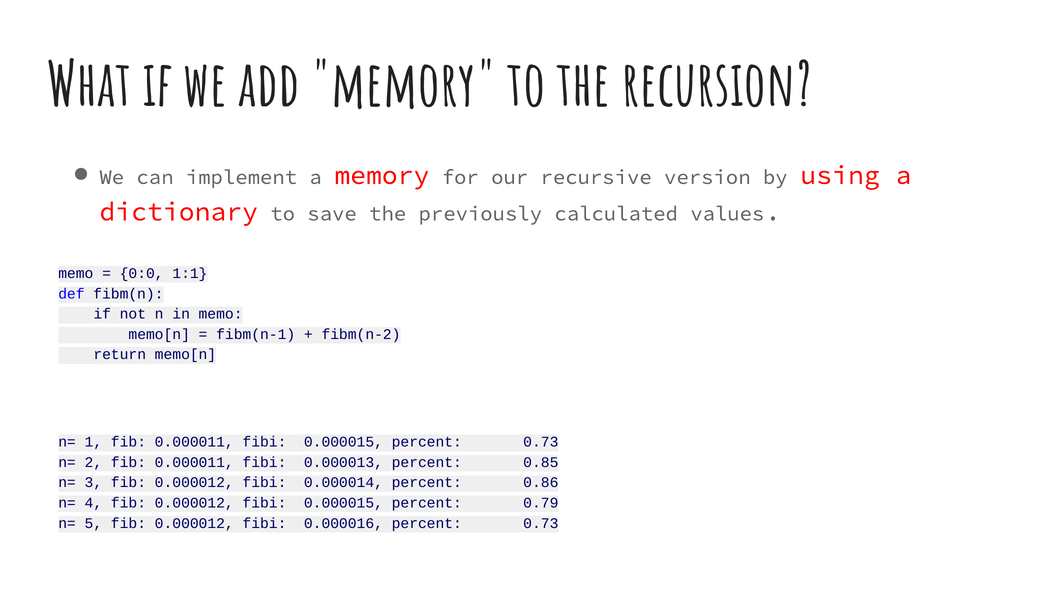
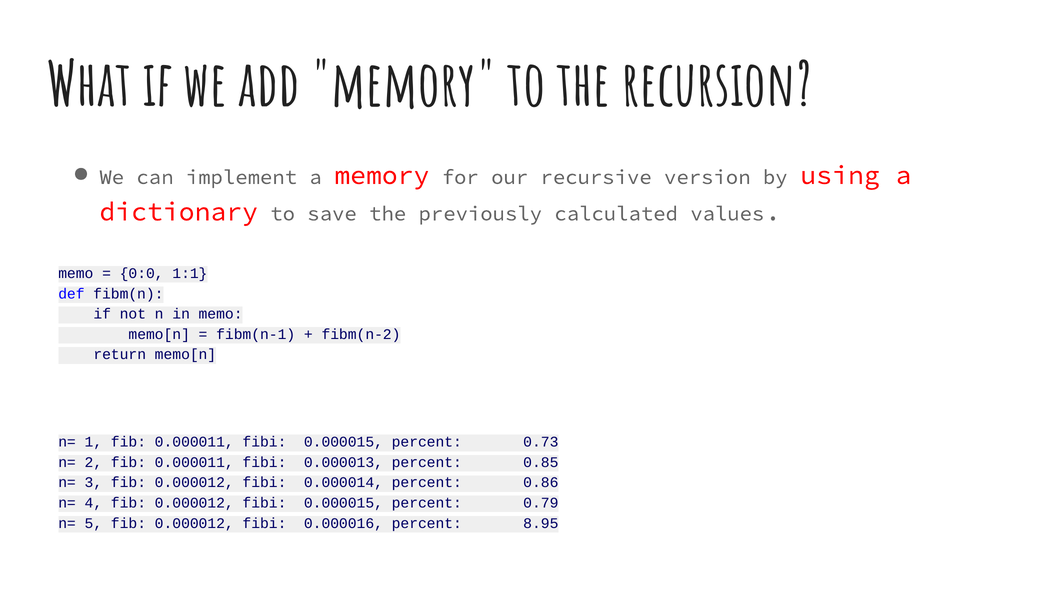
0.000016 percent 0.73: 0.73 -> 8.95
